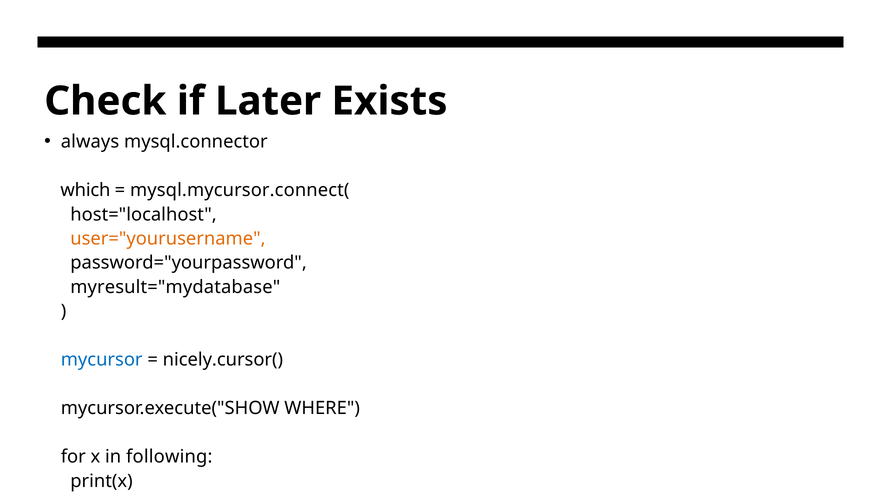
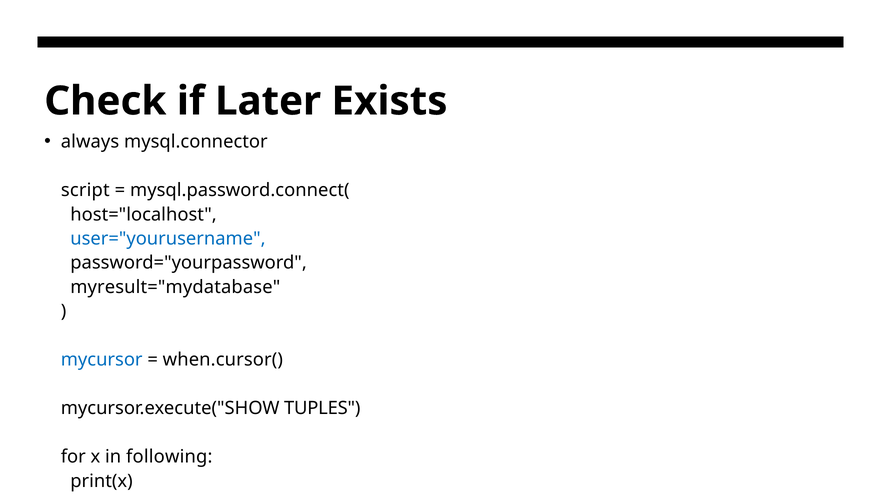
which: which -> script
mysql.mycursor.connect(: mysql.mycursor.connect( -> mysql.password.connect(
user="yourusername colour: orange -> blue
nicely.cursor(: nicely.cursor( -> when.cursor(
WHERE: WHERE -> TUPLES
